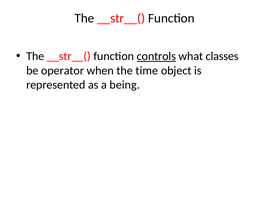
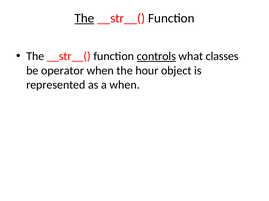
The at (84, 18) underline: none -> present
time: time -> hour
a being: being -> when
